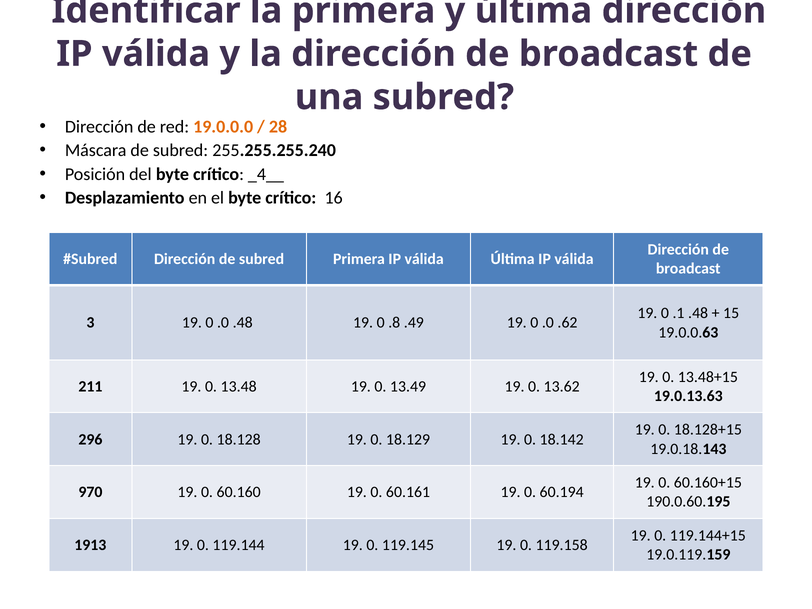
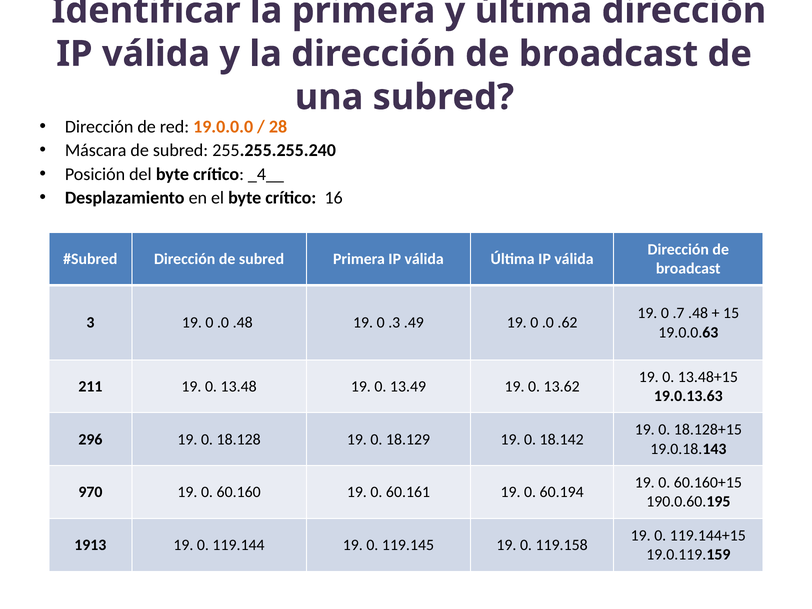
.1: .1 -> .7
.8: .8 -> .3
